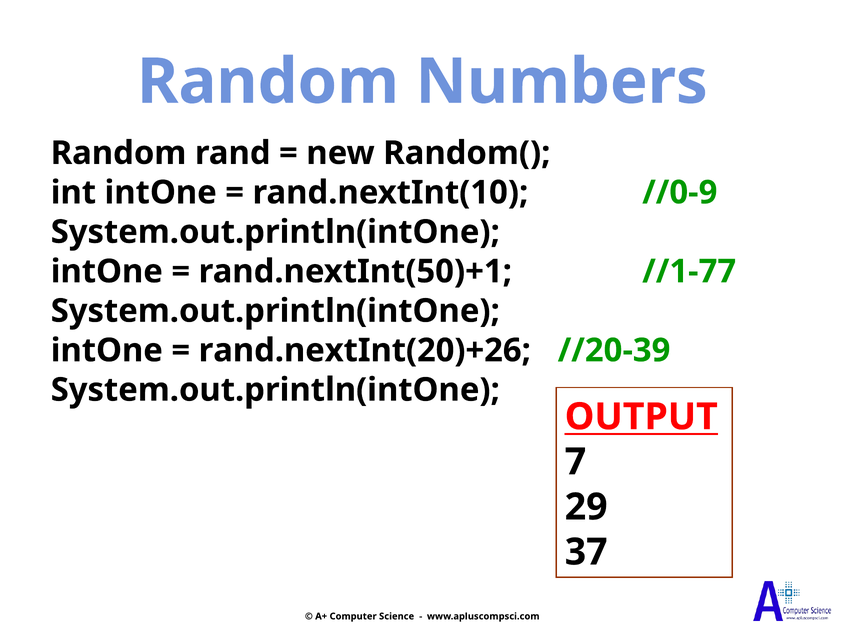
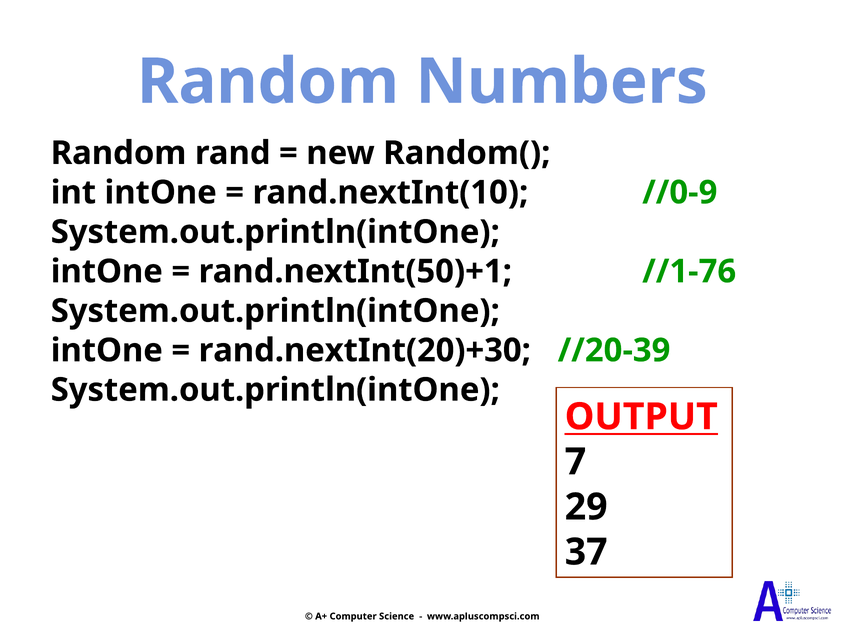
//1-77: //1-77 -> //1-76
rand.nextInt(20)+26: rand.nextInt(20)+26 -> rand.nextInt(20)+30
